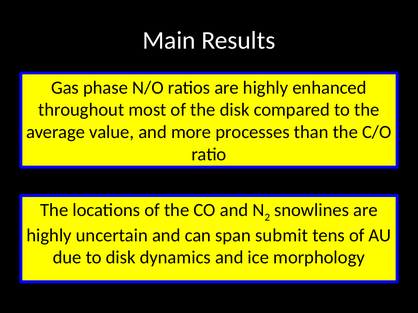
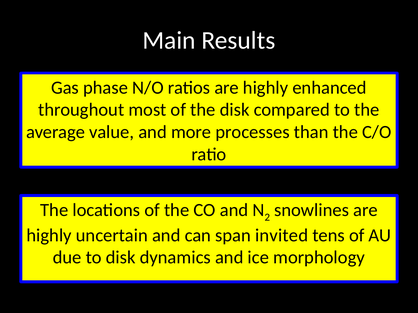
submit: submit -> invited
